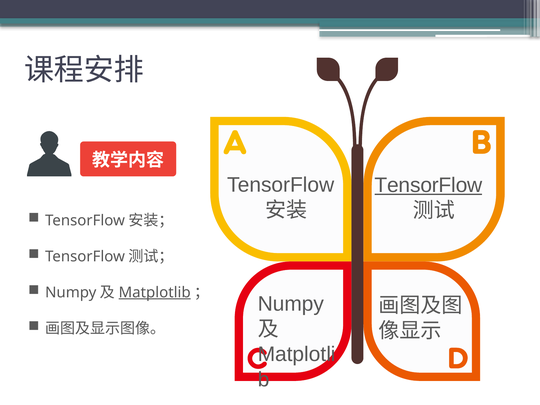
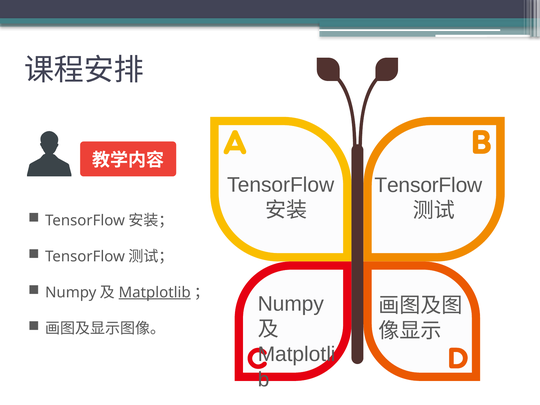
TensorFlow at (428, 185) underline: present -> none
